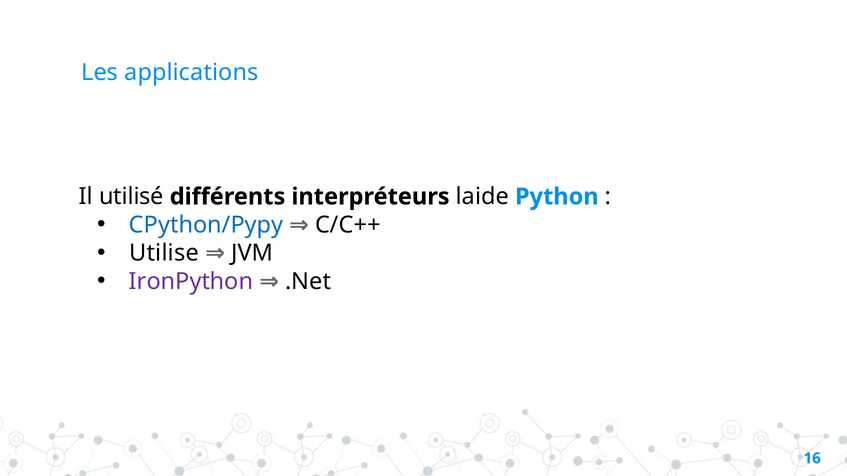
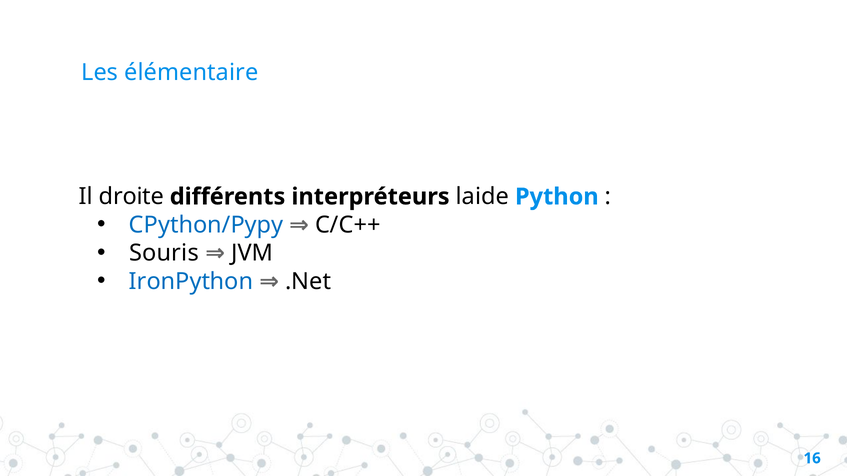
applications: applications -> élémentaire
utilisé: utilisé -> droite
Utilise: Utilise -> Souris
IronPython colour: purple -> blue
